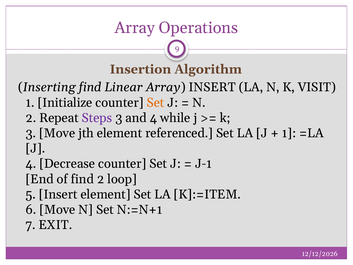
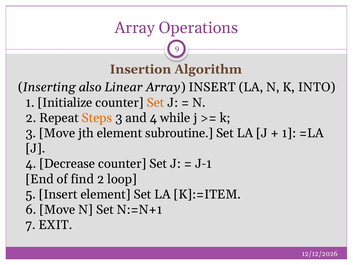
Inserting find: find -> also
VISIT: VISIT -> INTO
Steps colour: purple -> orange
referenced: referenced -> subroutine
